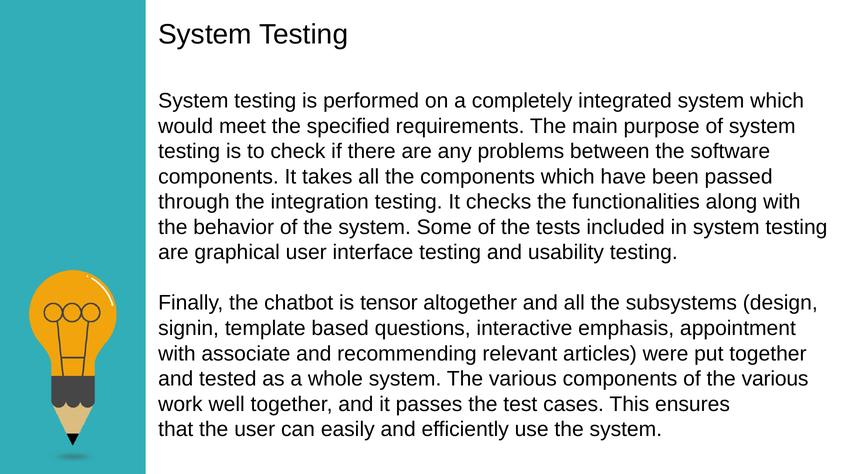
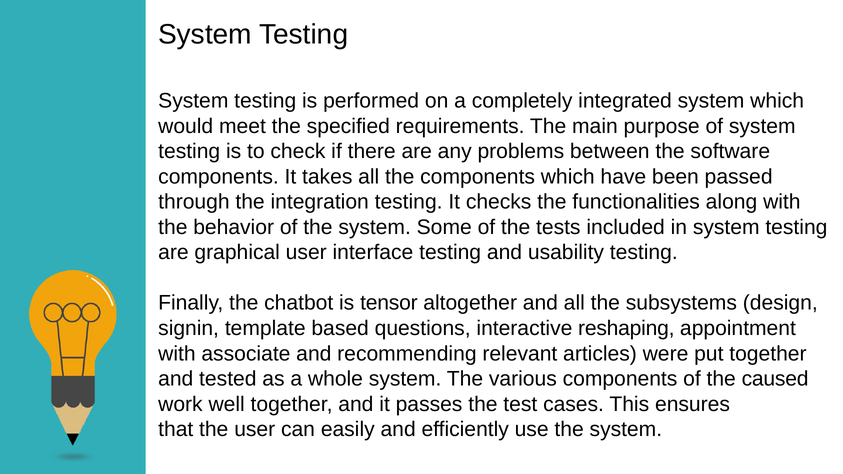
emphasis: emphasis -> reshaping
of the various: various -> caused
